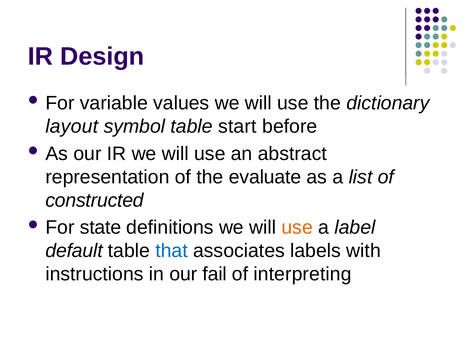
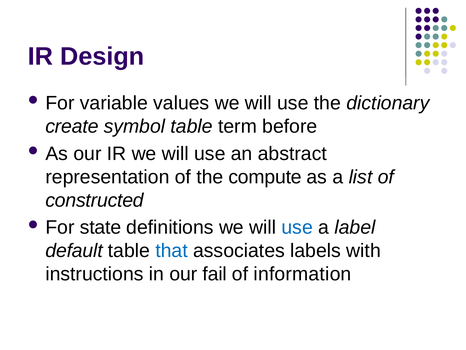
layout: layout -> create
start: start -> term
evaluate: evaluate -> compute
use at (297, 227) colour: orange -> blue
interpreting: interpreting -> information
